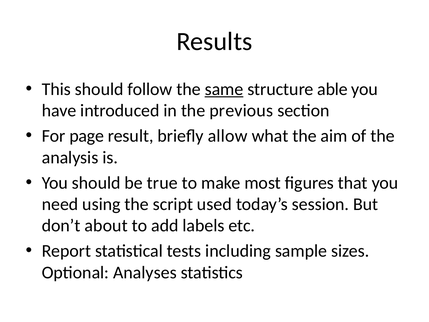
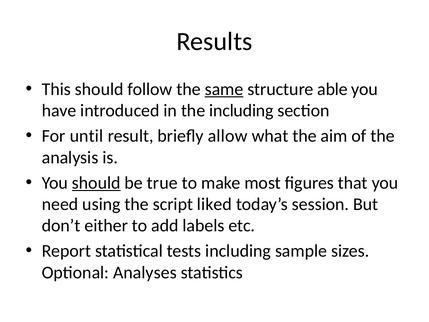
the previous: previous -> including
page: page -> until
should at (96, 183) underline: none -> present
used: used -> liked
about: about -> either
